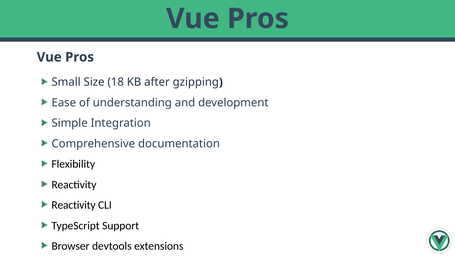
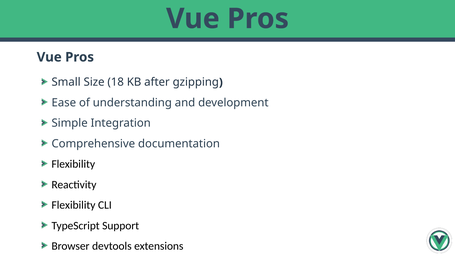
Reactivity at (74, 205): Reactivity -> Flexibility
